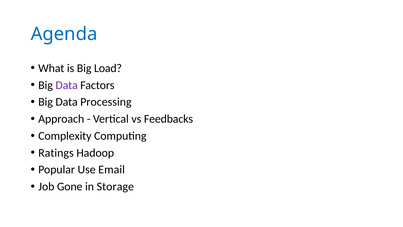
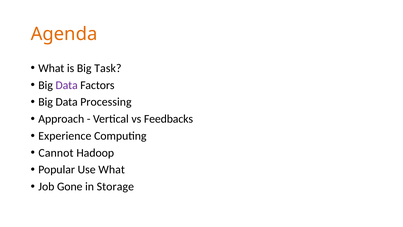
Agenda colour: blue -> orange
Load: Load -> Task
Complexity: Complexity -> Experience
Ratings: Ratings -> Cannot
Use Email: Email -> What
